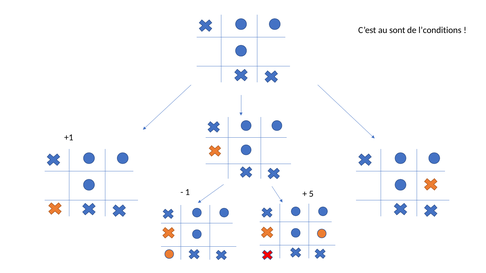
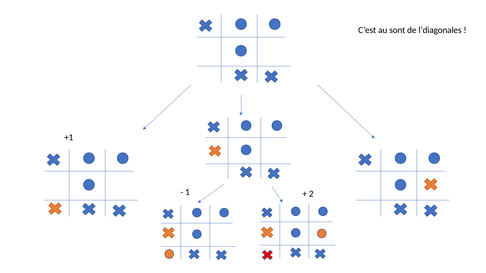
l’conditions: l’conditions -> l’diagonales
5: 5 -> 2
